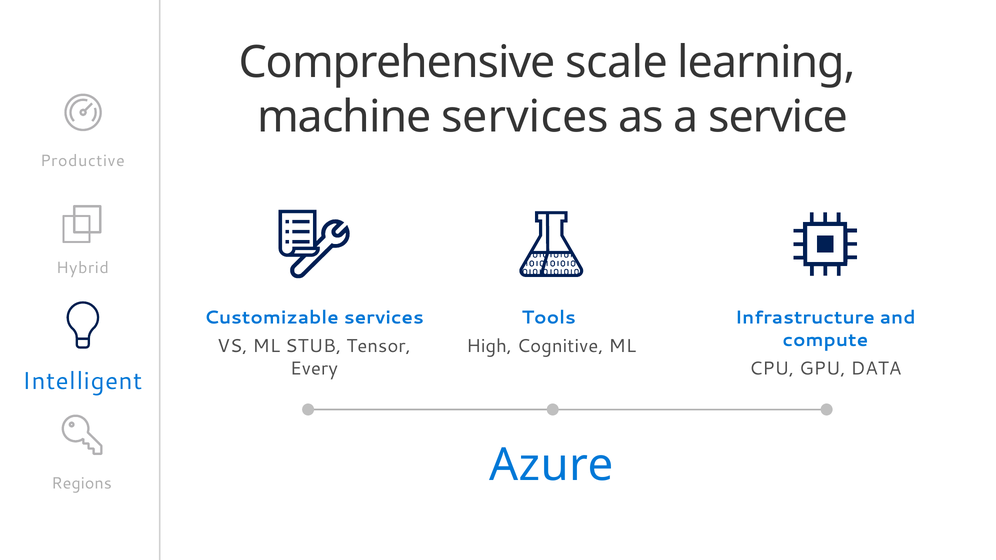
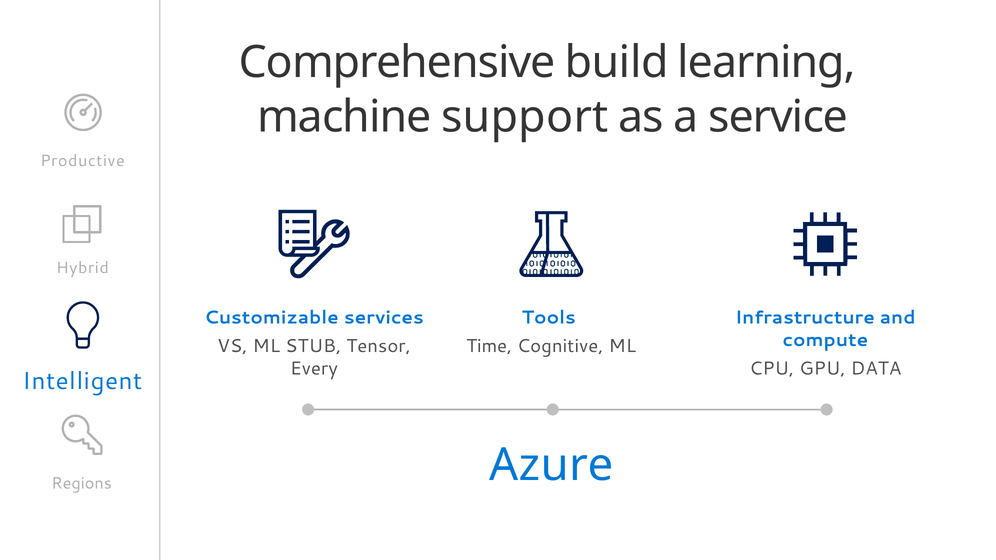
scale: scale -> build
machine services: services -> support
High: High -> Time
